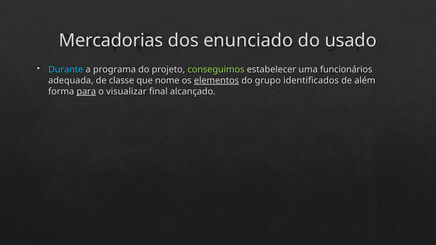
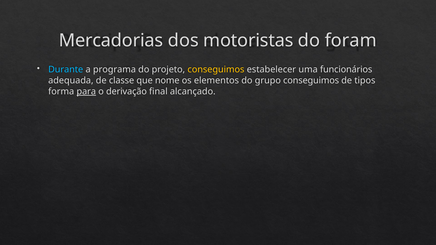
enunciado: enunciado -> motoristas
usado: usado -> foram
conseguimos at (216, 70) colour: light green -> yellow
elementos underline: present -> none
grupo identificados: identificados -> conseguimos
além: além -> tipos
visualizar: visualizar -> derivação
